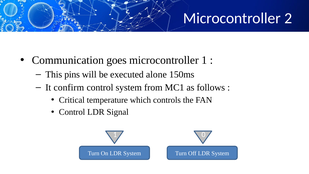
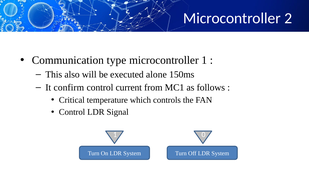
goes: goes -> type
pins: pins -> also
control system: system -> current
